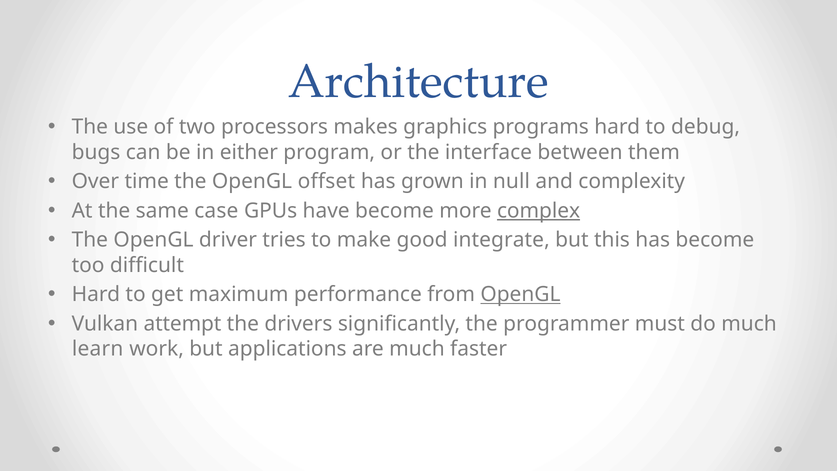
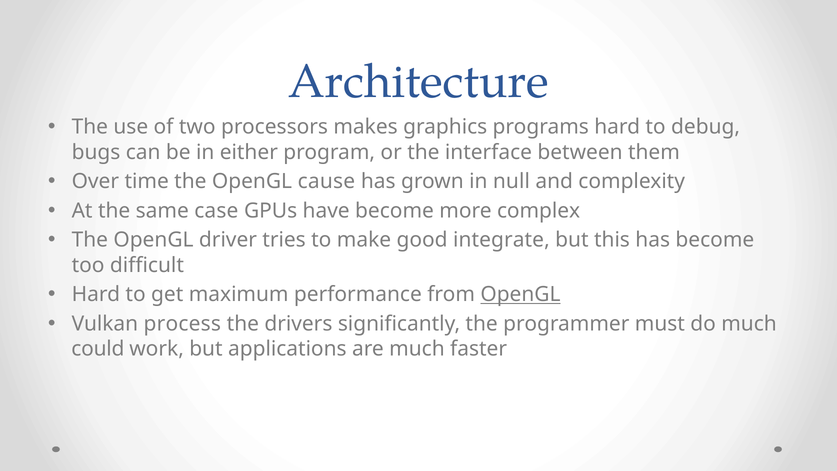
offset: offset -> cause
complex underline: present -> none
attempt: attempt -> process
learn: learn -> could
